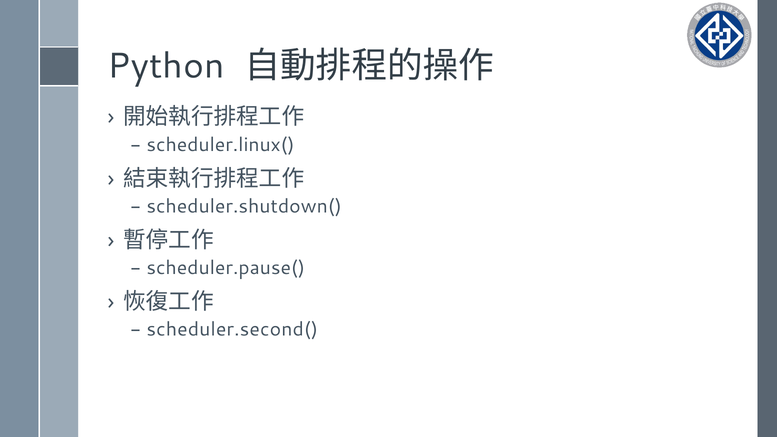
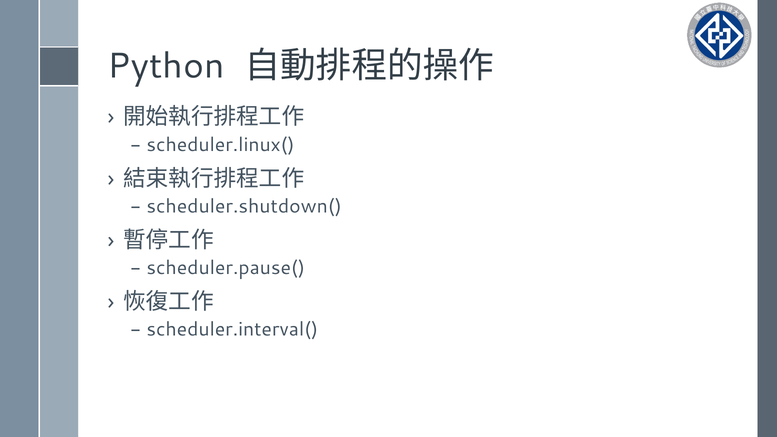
scheduler.second(: scheduler.second( -> scheduler.interval(
